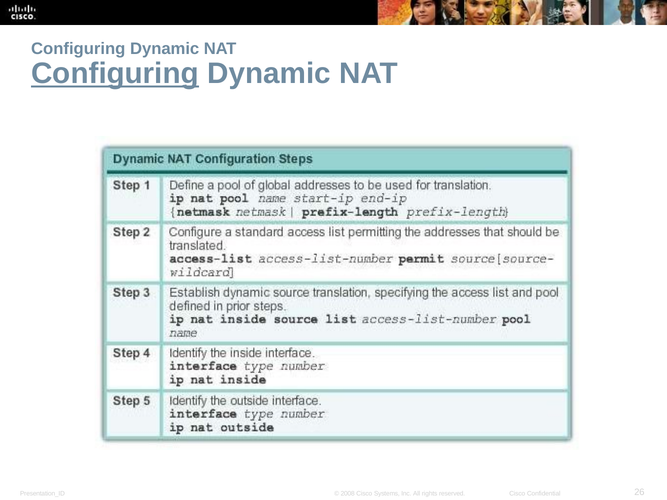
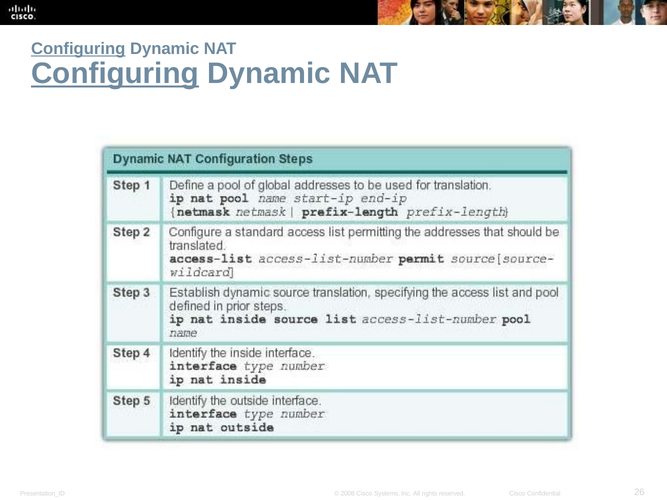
Configuring at (78, 49) underline: none -> present
